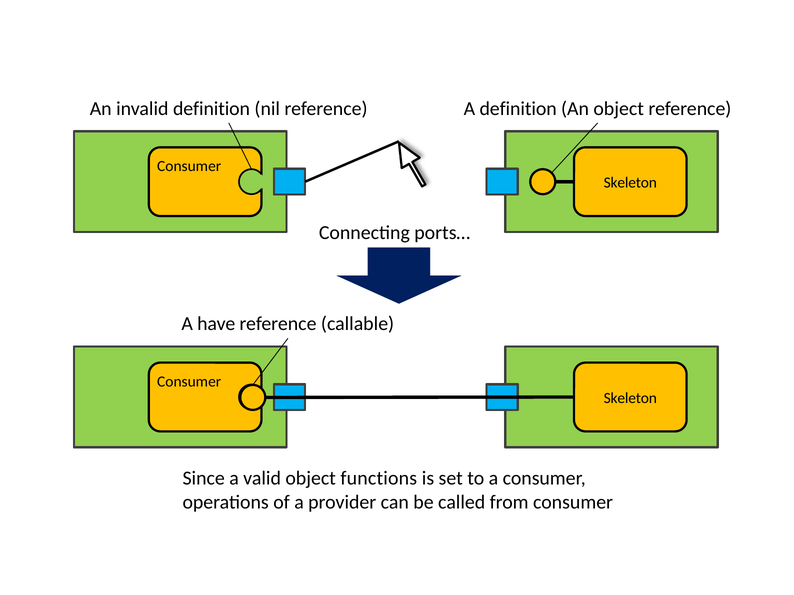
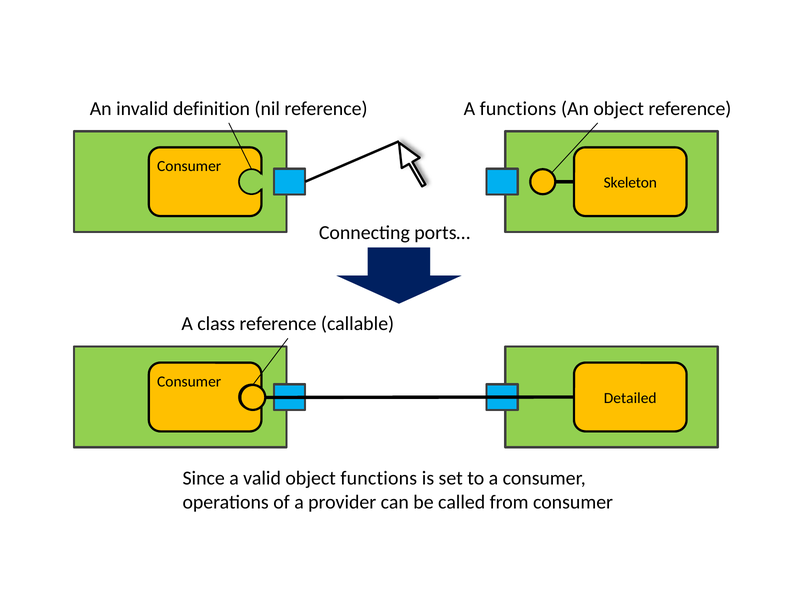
A definition: definition -> functions
have: have -> class
Skeleton at (630, 398): Skeleton -> Detailed
